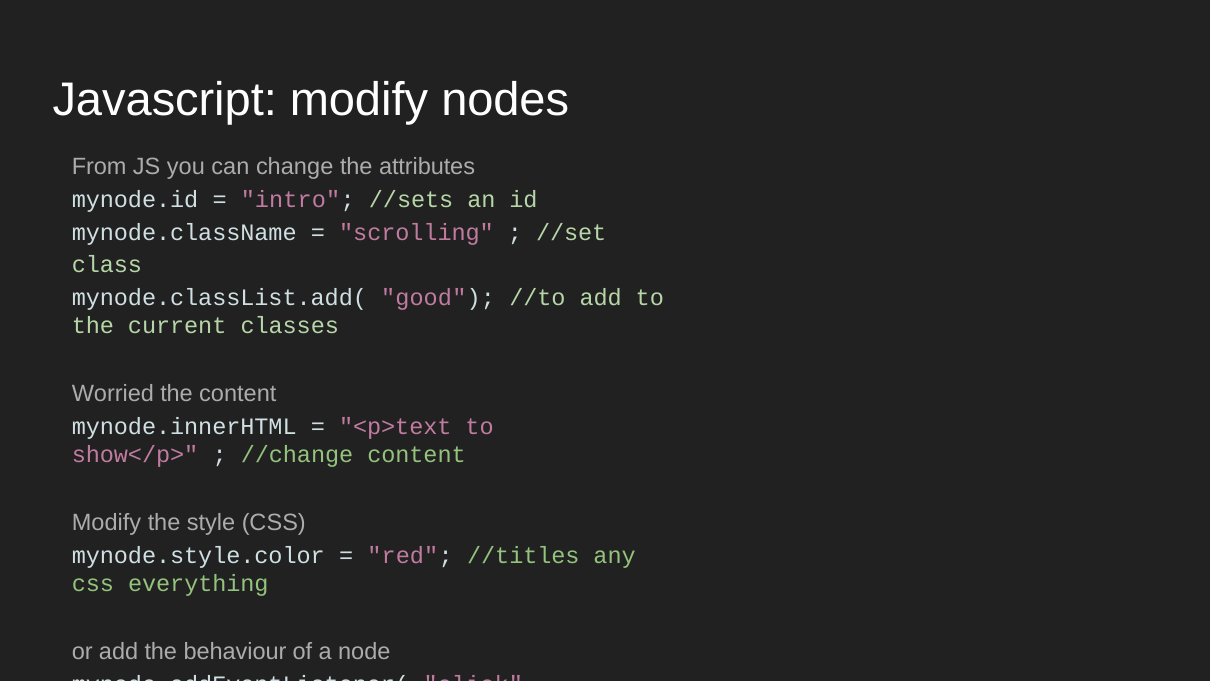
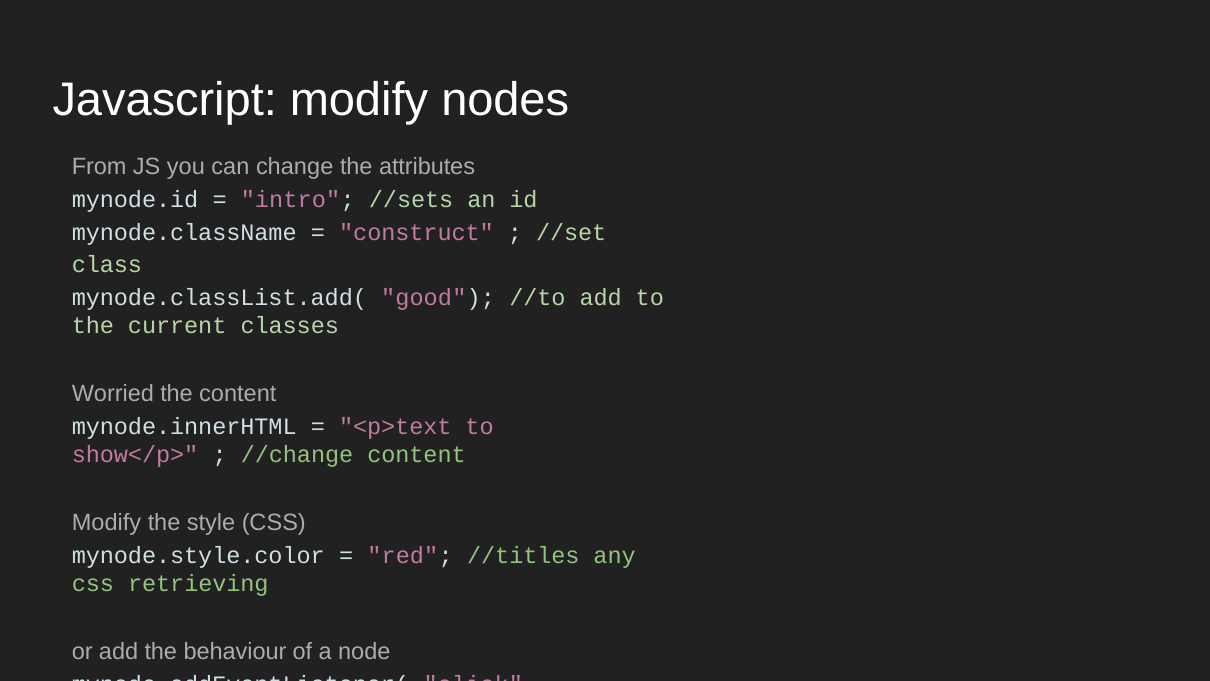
scrolling: scrolling -> construct
everything: everything -> retrieving
